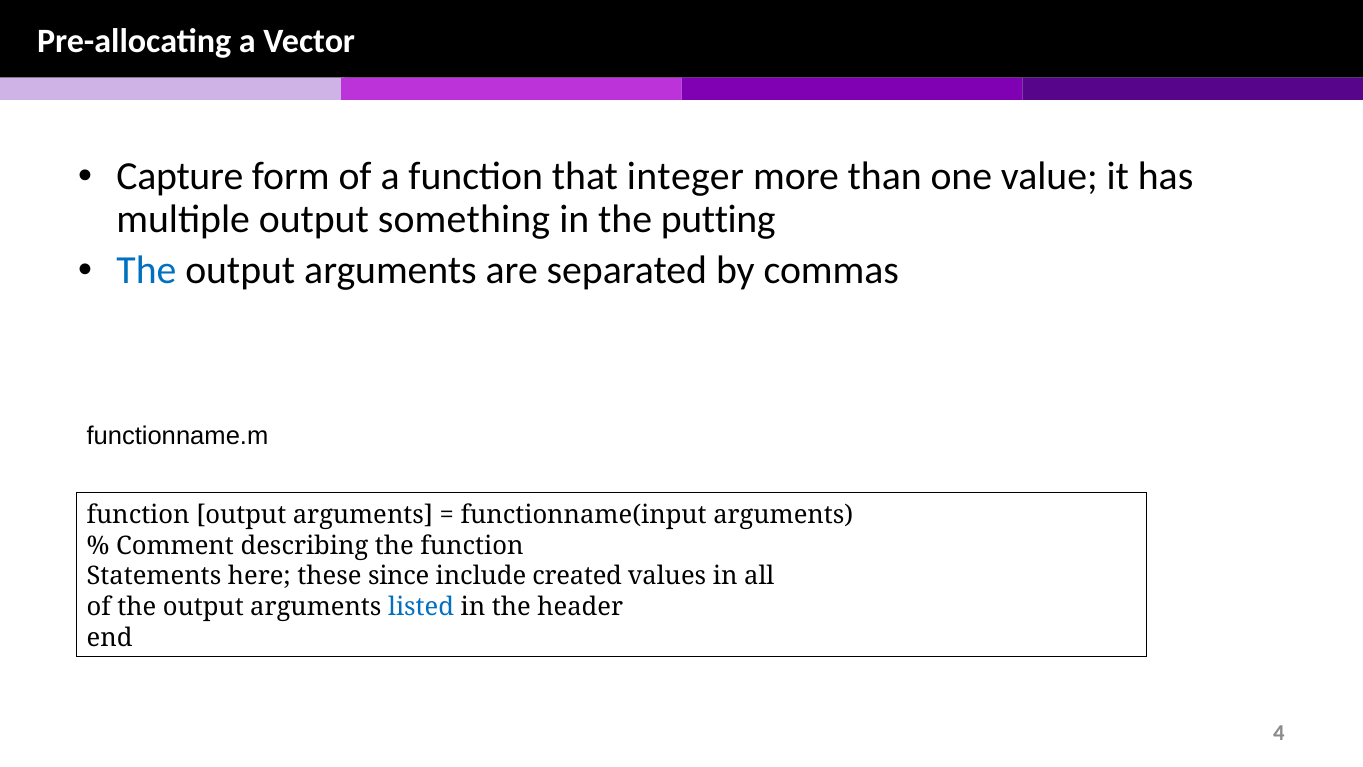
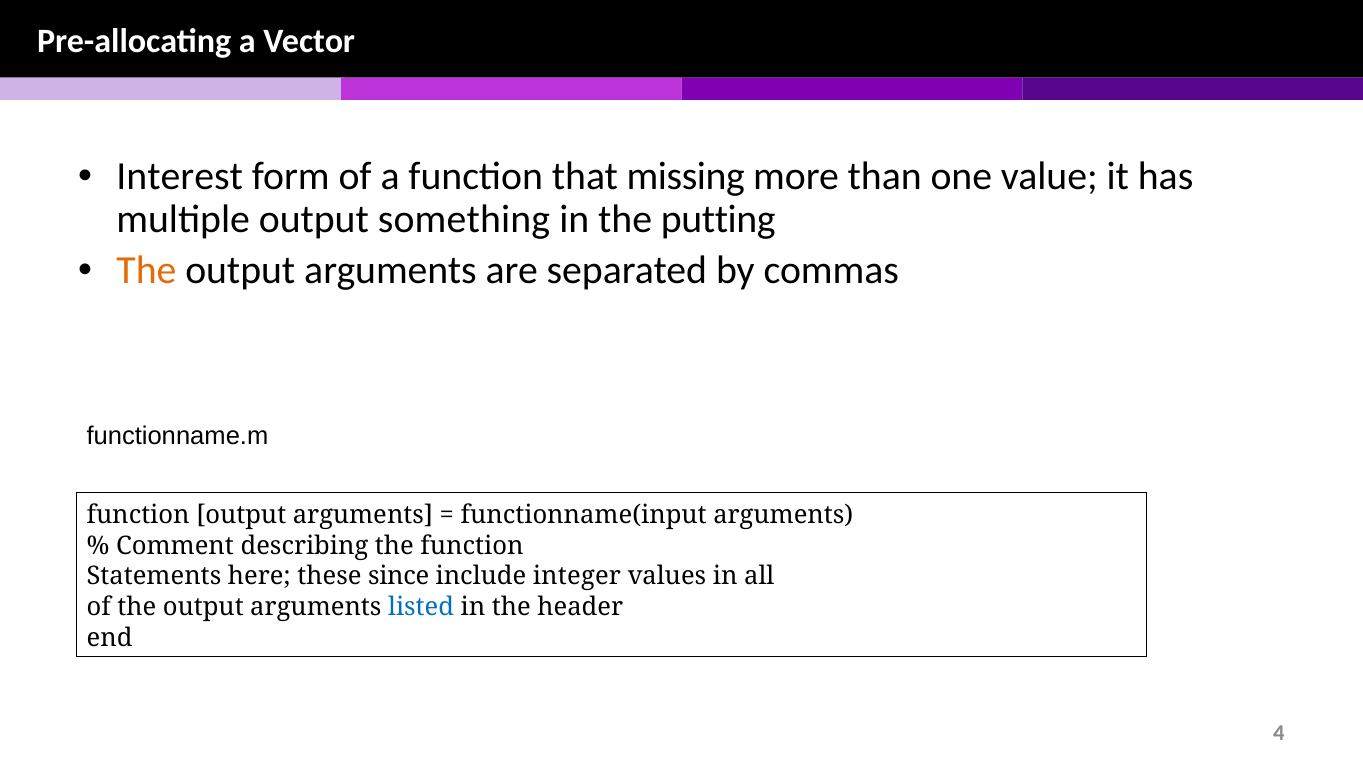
Capture: Capture -> Interest
integer: integer -> missing
The at (146, 270) colour: blue -> orange
created: created -> integer
